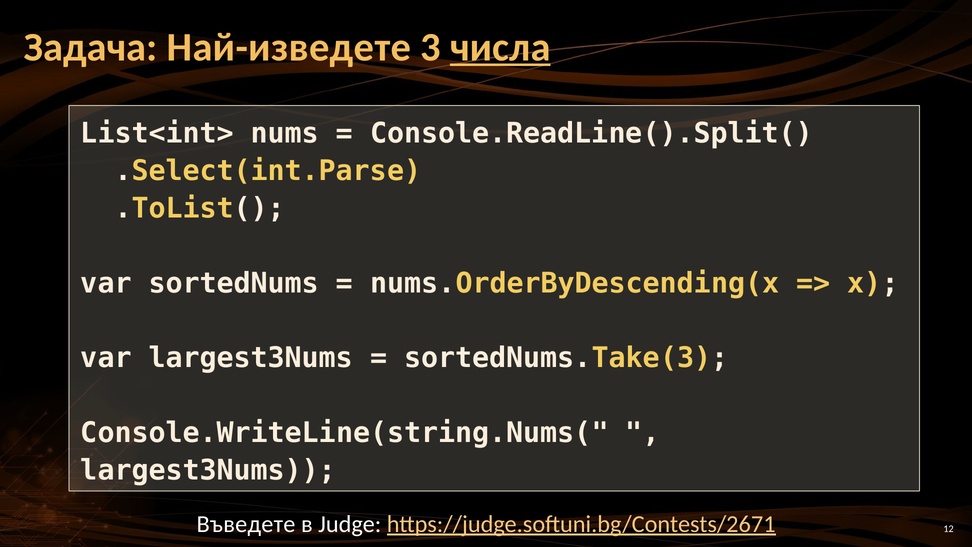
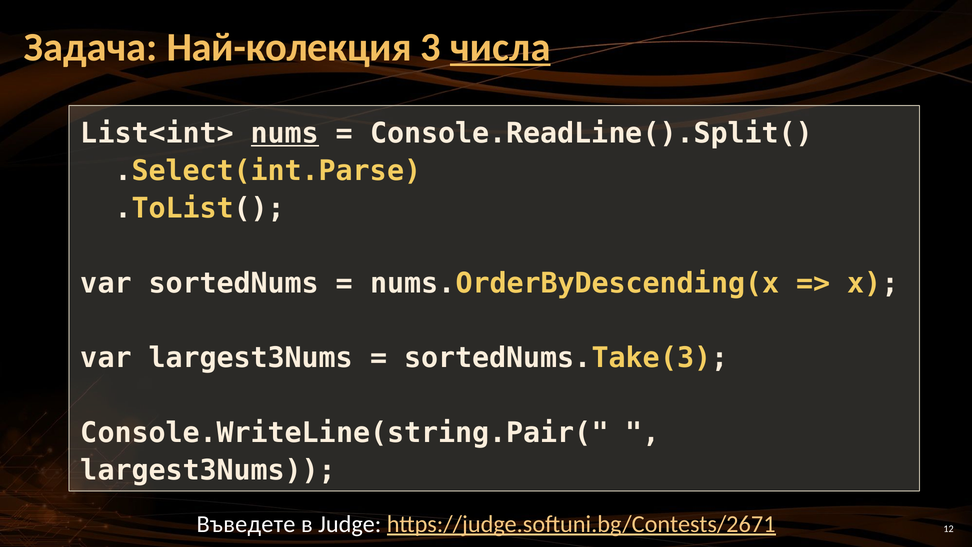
Най-изведете: Най-изведете -> Най-колекция
nums underline: none -> present
Console.WriteLine(string.Nums(: Console.WriteLine(string.Nums( -> Console.WriteLine(string.Pair(
